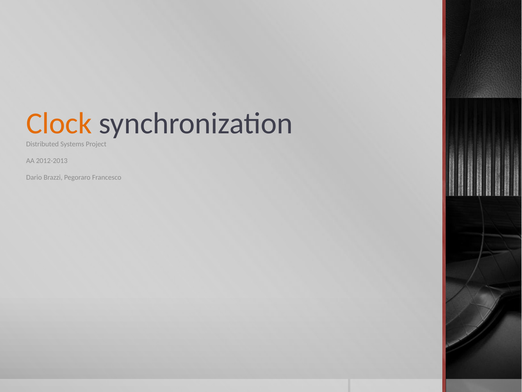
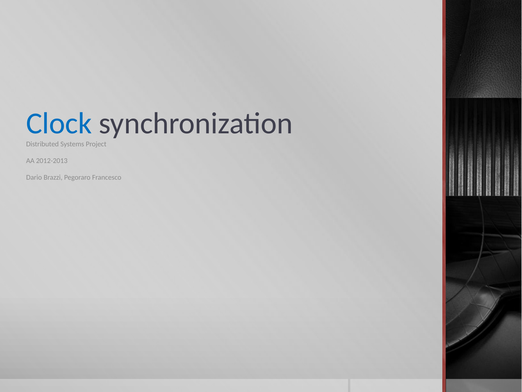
Clock colour: orange -> blue
